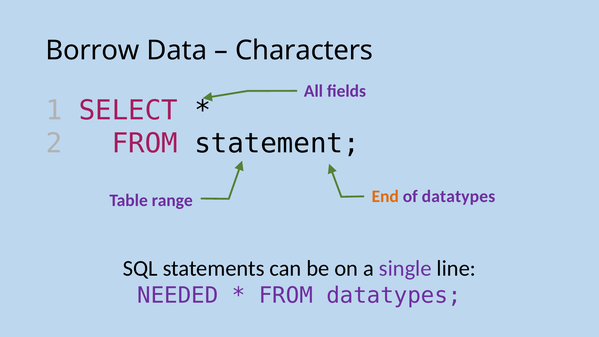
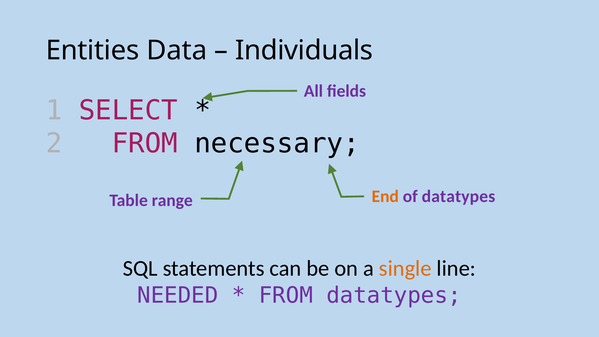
Borrow: Borrow -> Entities
Characters: Characters -> Individuals
statement: statement -> necessary
single colour: purple -> orange
